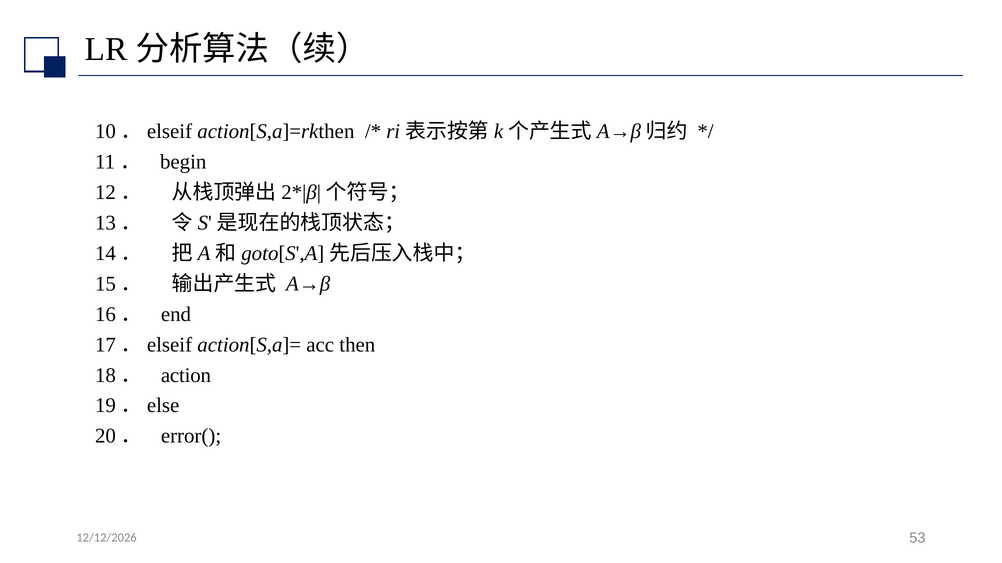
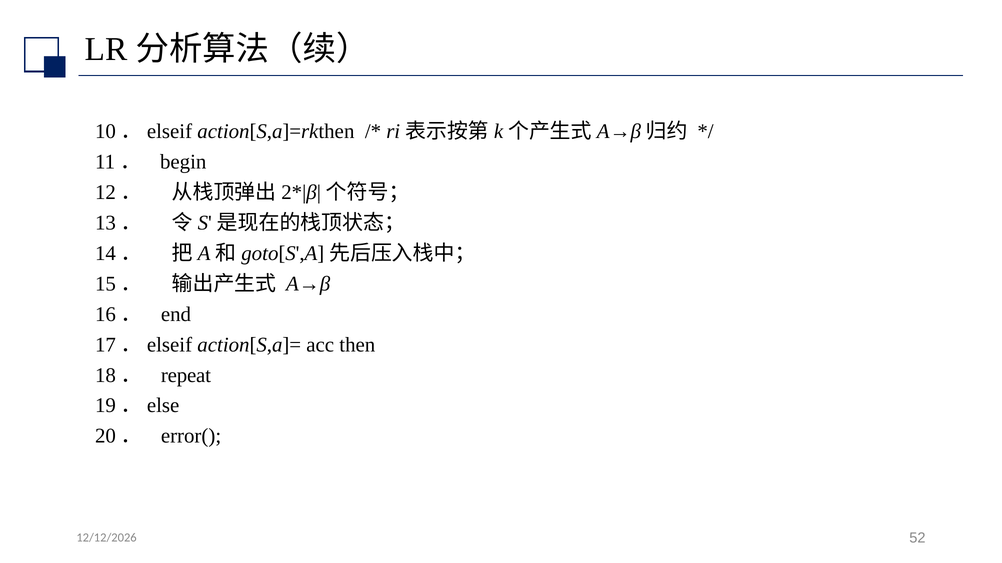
action: action -> repeat
53: 53 -> 52
